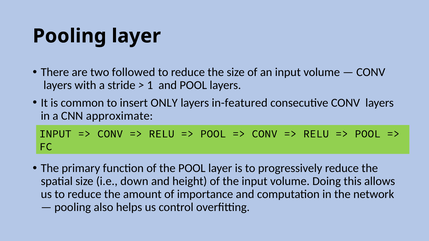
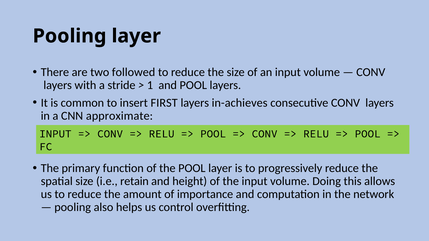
ONLY: ONLY -> FIRST
in-featured: in-featured -> in-achieves
down: down -> retain
